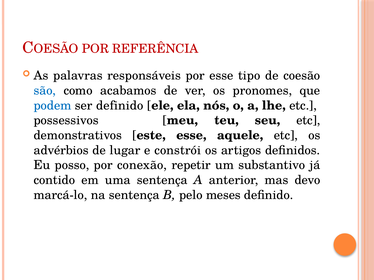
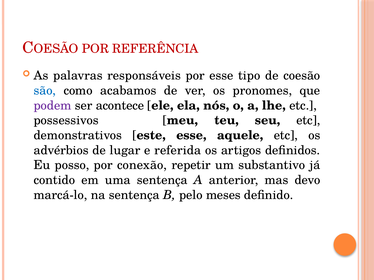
podem colour: blue -> purple
ser definido: definido -> acontece
constrói: constrói -> referida
